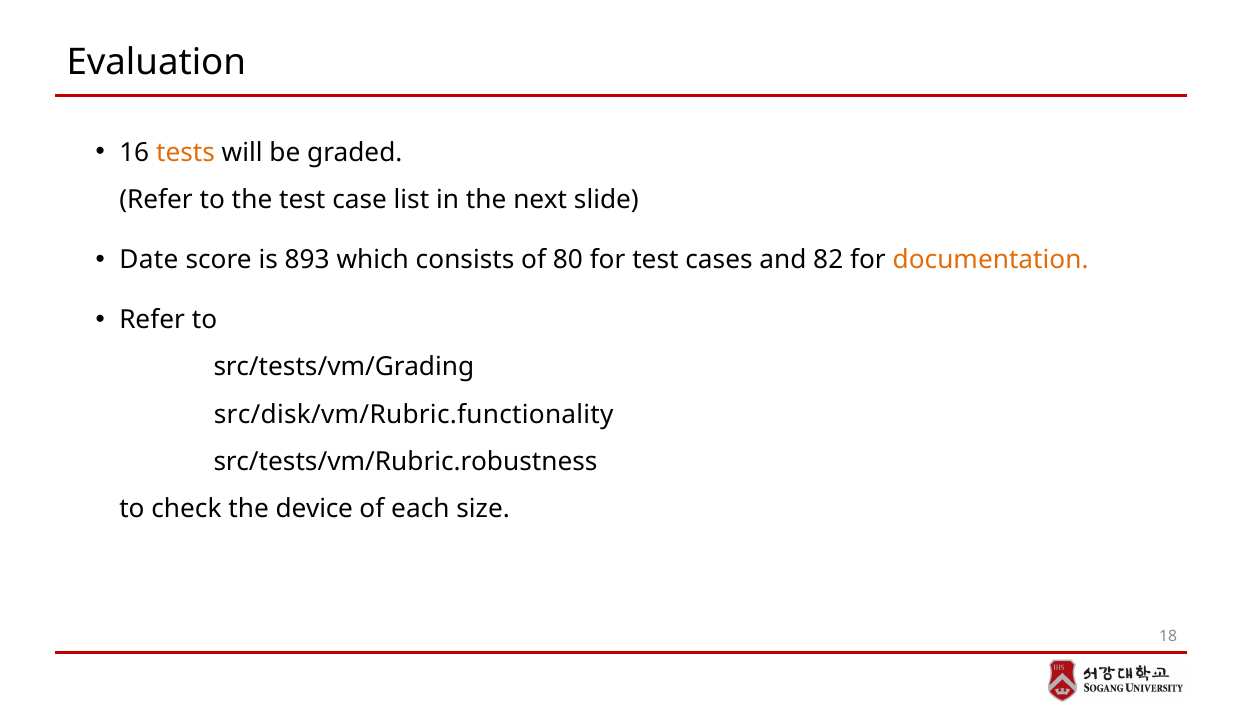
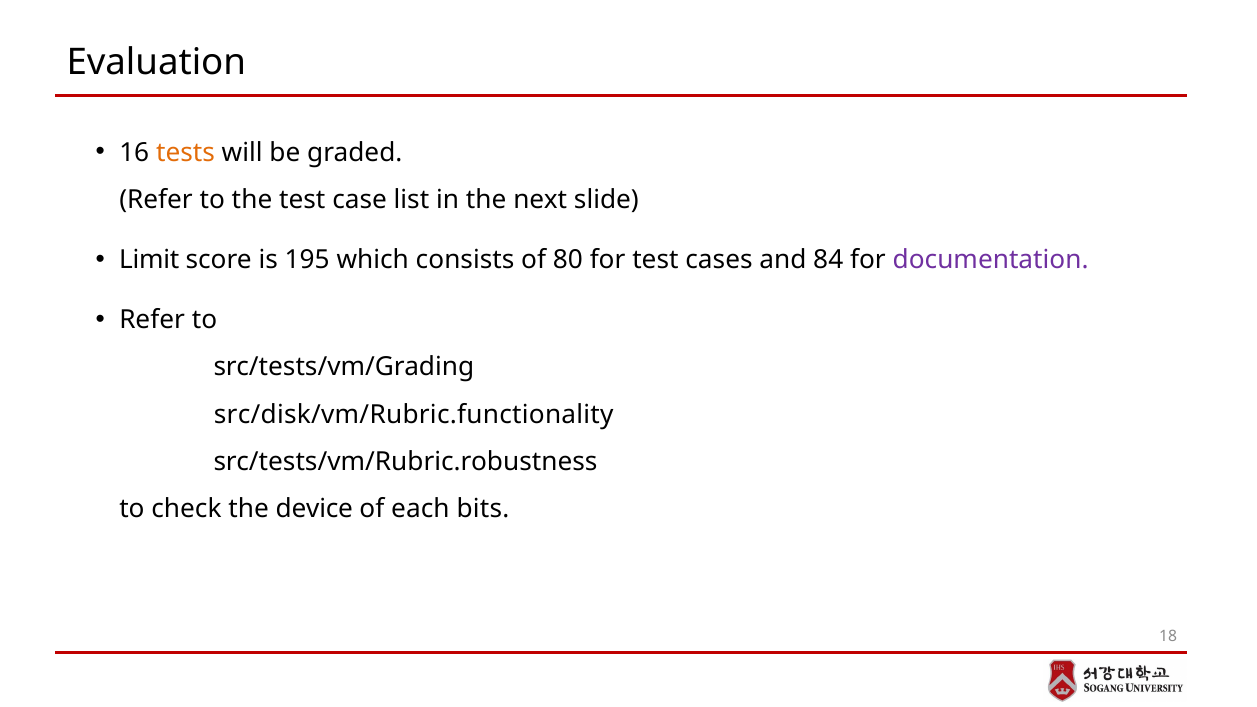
Date: Date -> Limit
893: 893 -> 195
82: 82 -> 84
documentation colour: orange -> purple
size: size -> bits
